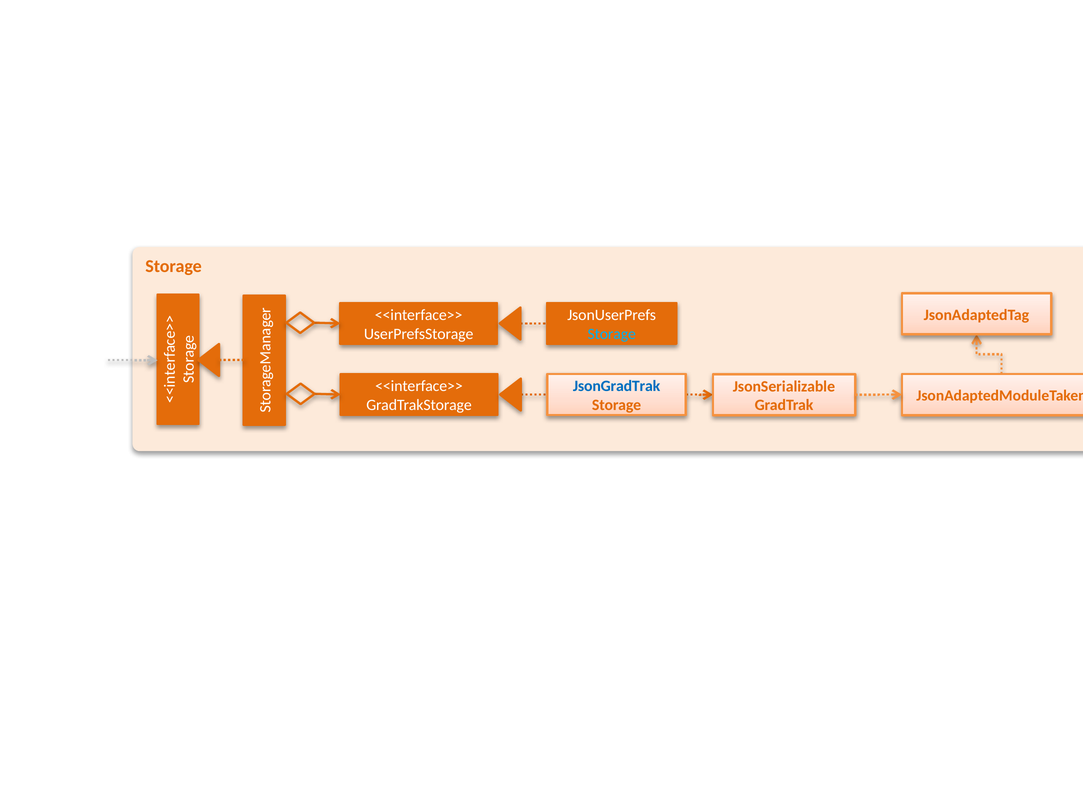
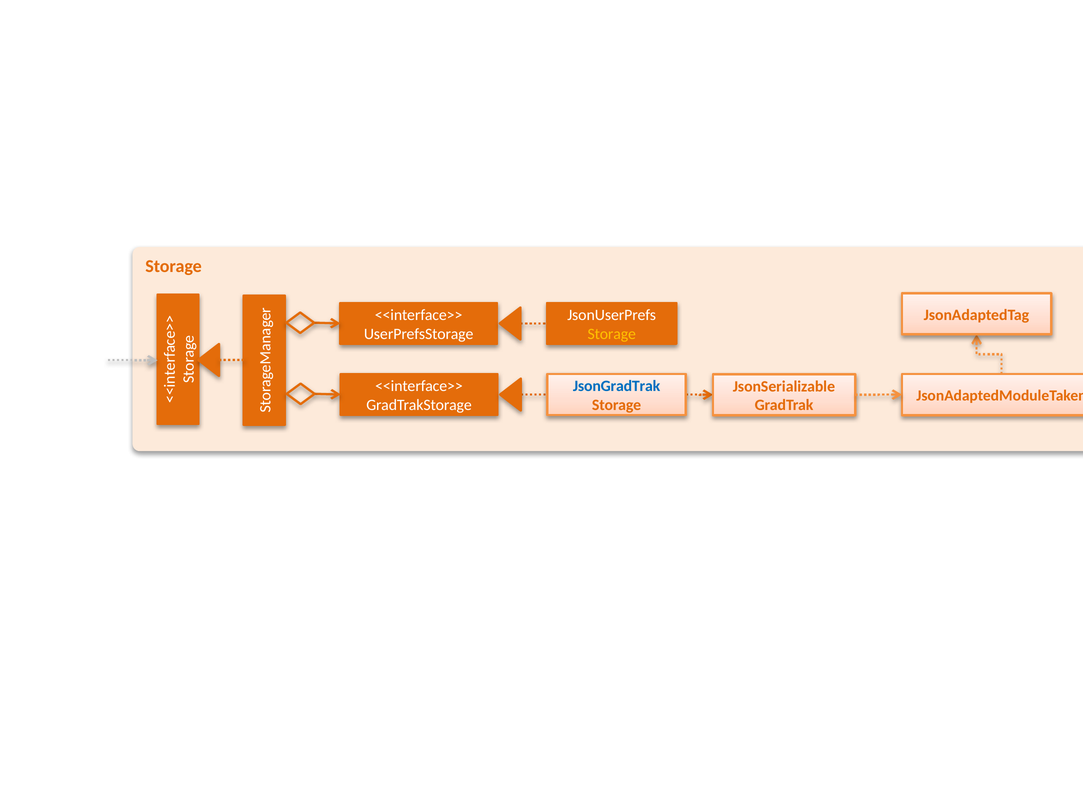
Storage at (612, 334) colour: light blue -> yellow
